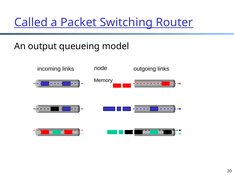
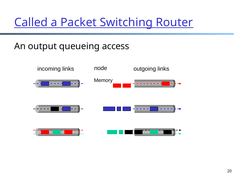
model: model -> access
